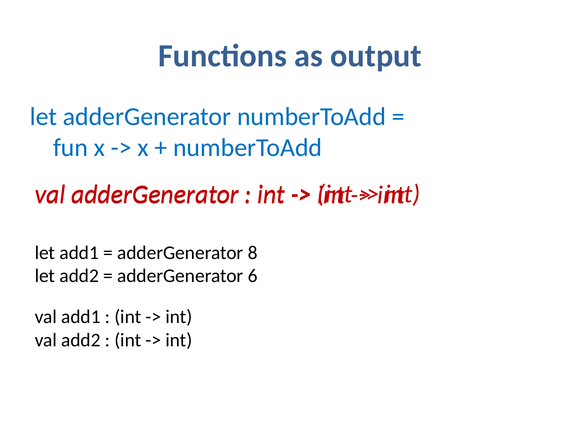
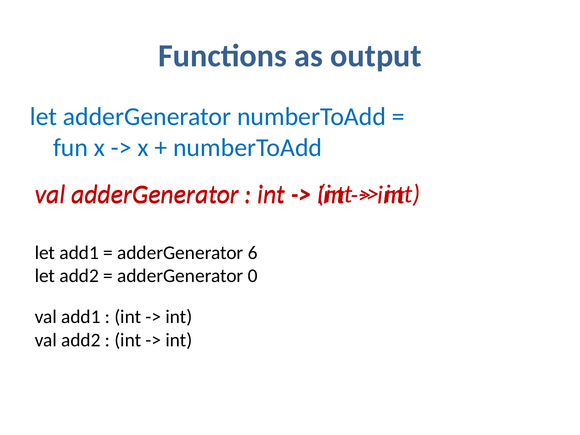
8: 8 -> 6
6: 6 -> 0
